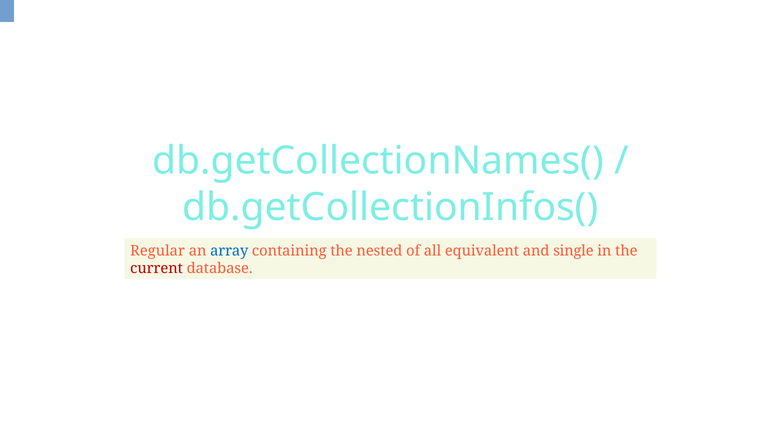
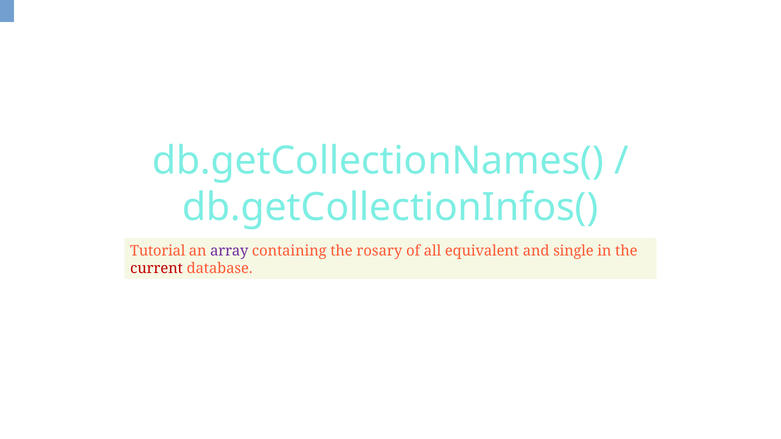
Regular: Regular -> Tutorial
array colour: blue -> purple
nested: nested -> rosary
